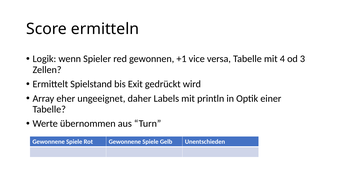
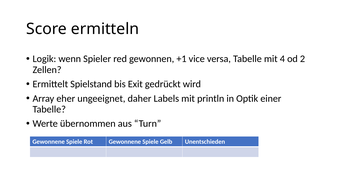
3: 3 -> 2
